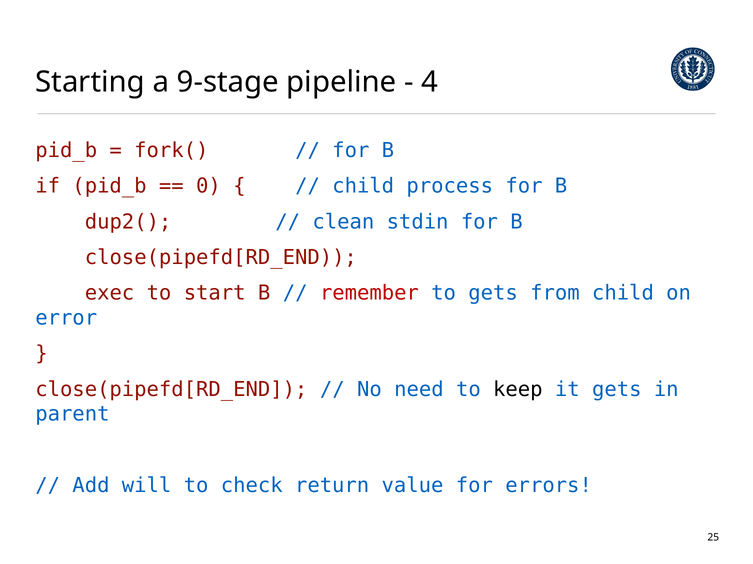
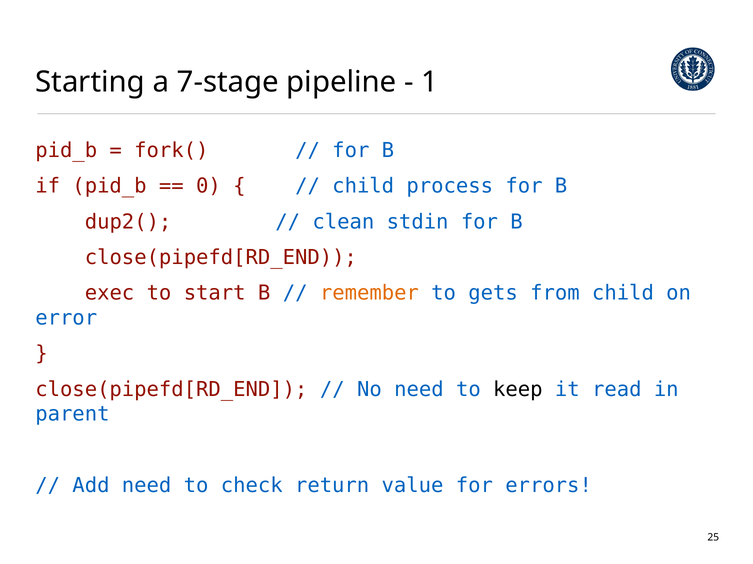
9-stage: 9-stage -> 7-stage
4: 4 -> 1
remember colour: red -> orange
it gets: gets -> read
Add will: will -> need
